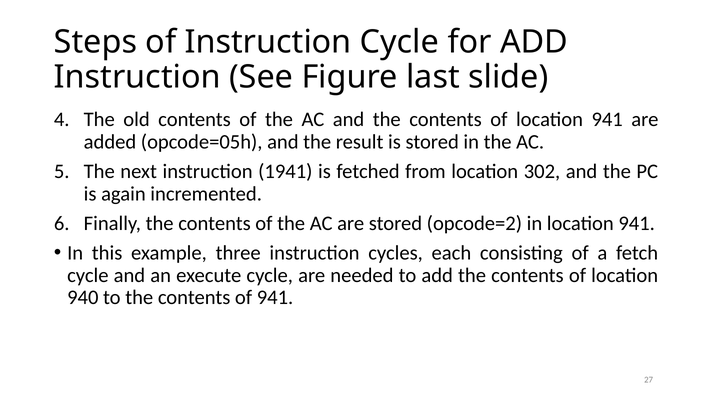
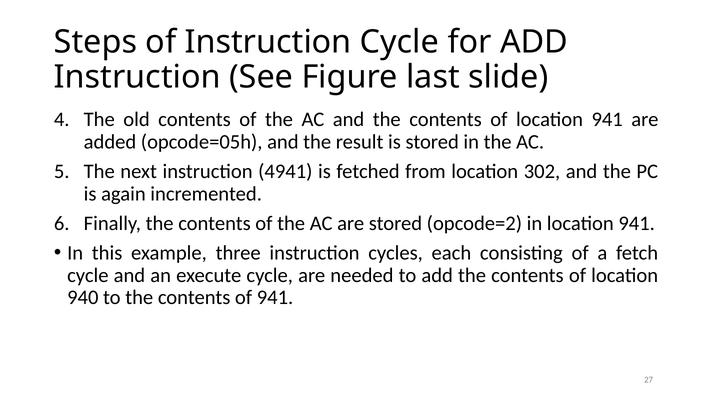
1941: 1941 -> 4941
